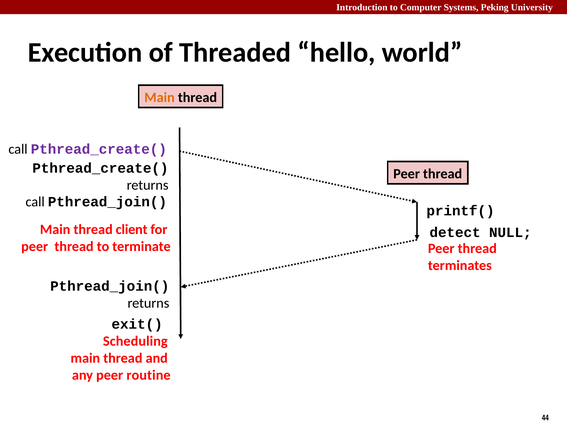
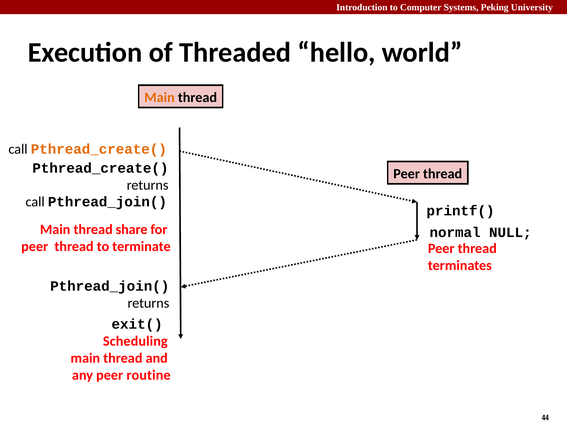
Pthread_create( at (99, 149) colour: purple -> orange
client: client -> share
detect: detect -> normal
